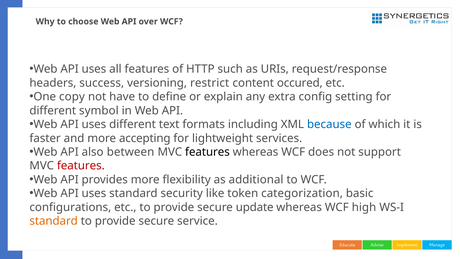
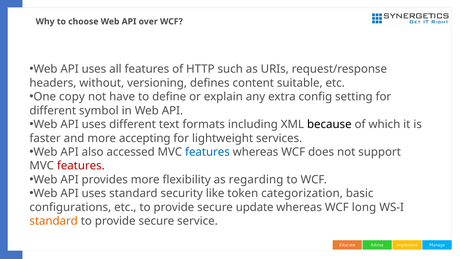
success: success -> without
restrict: restrict -> defines
occured: occured -> suitable
because colour: blue -> black
between: between -> accessed
features at (207, 152) colour: black -> blue
additional: additional -> regarding
high: high -> long
